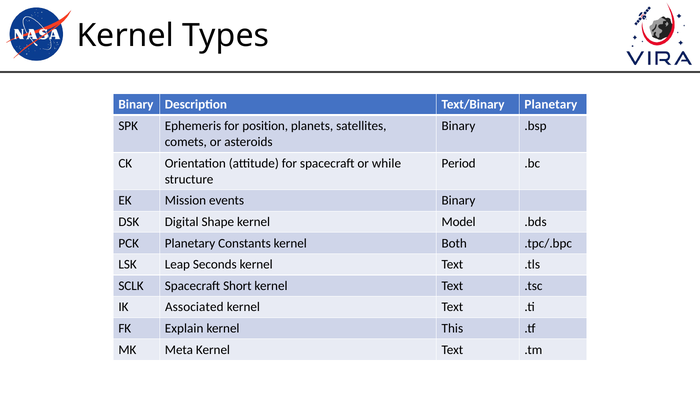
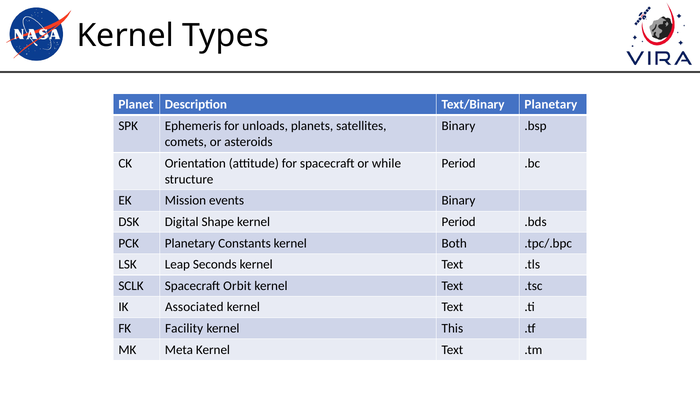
Binary at (136, 105): Binary -> Planet
position: position -> unloads
kernel Model: Model -> Period
Short: Short -> Orbit
Explain: Explain -> Facility
